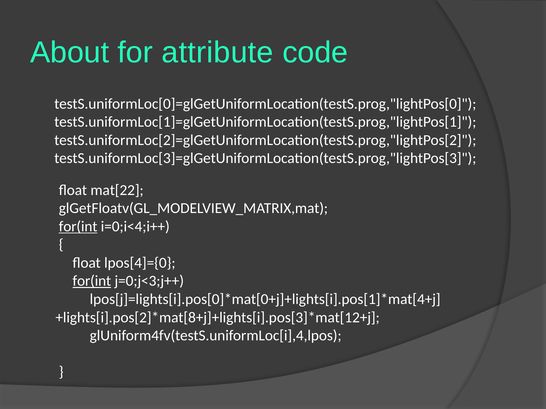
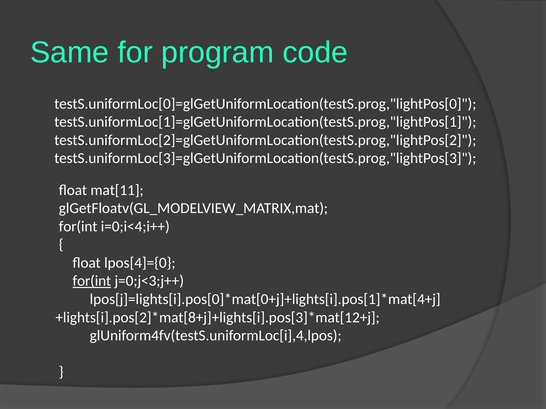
About: About -> Same
attribute: attribute -> program
mat[22: mat[22 -> mat[11
for(int at (78, 227) underline: present -> none
